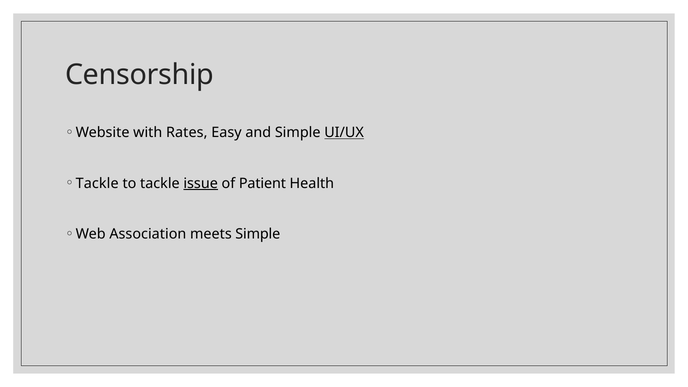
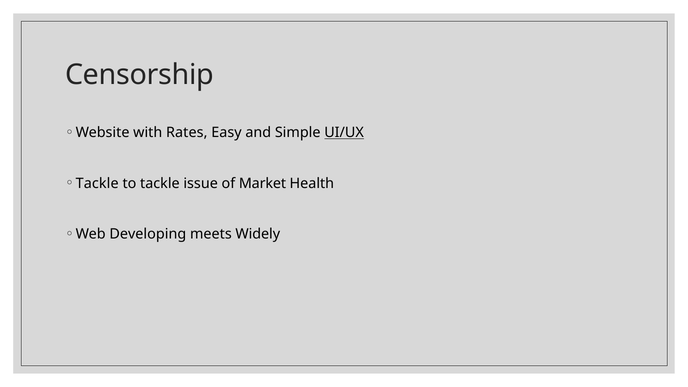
issue underline: present -> none
Patient: Patient -> Market
Association: Association -> Developing
meets Simple: Simple -> Widely
